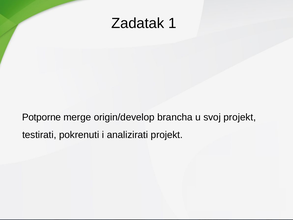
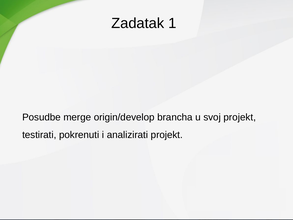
Potporne: Potporne -> Posudbe
